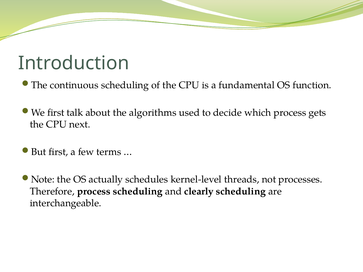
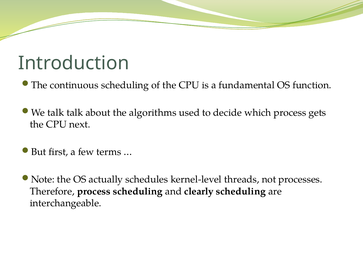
We first: first -> talk
